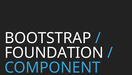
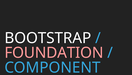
FOUNDATION colour: white -> pink
